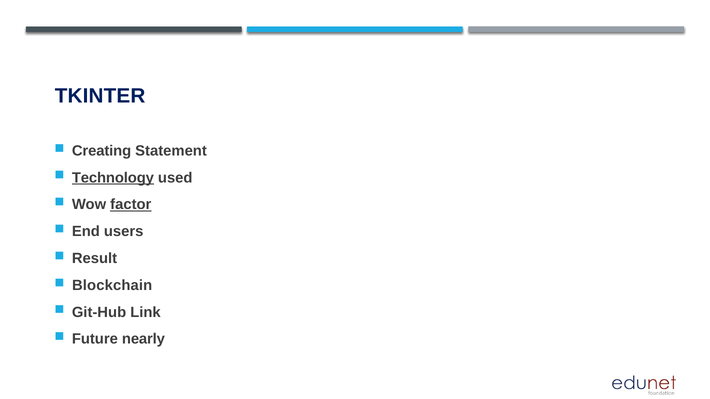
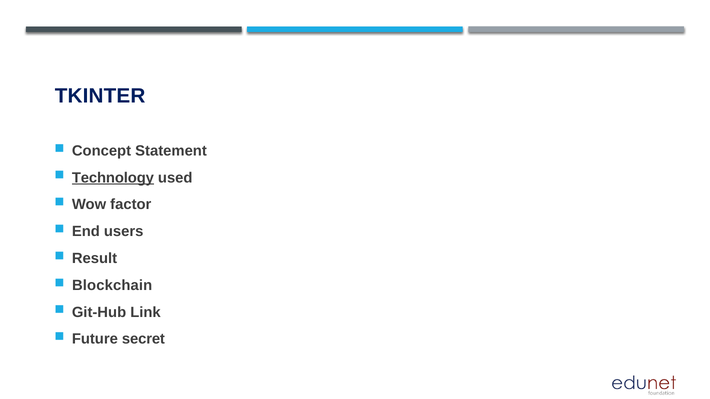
Creating: Creating -> Concept
factor underline: present -> none
nearly: nearly -> secret
